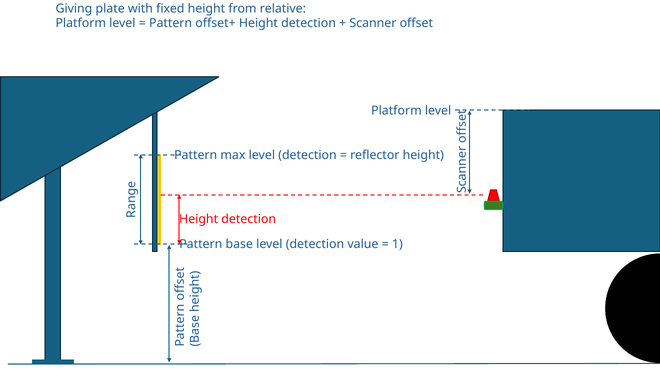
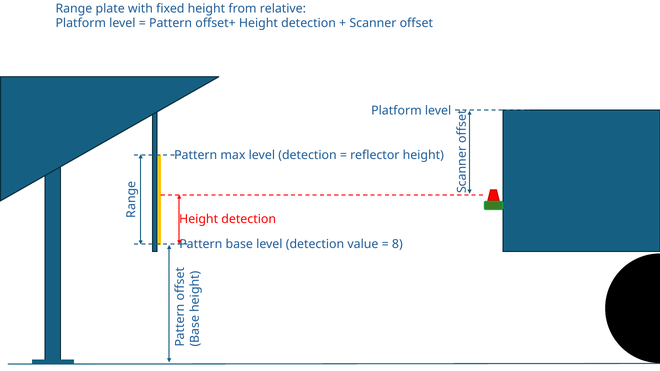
Giving: Giving -> Range
1: 1 -> 8
